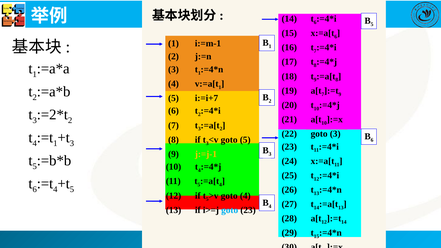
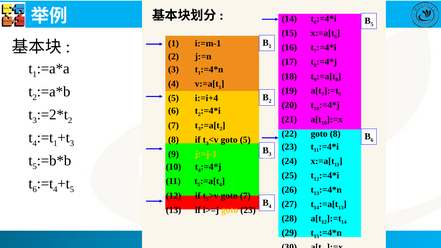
i:=i+7: i:=i+7 -> i:=i+4
goto 3: 3 -> 8
goto 4: 4 -> 7
goto at (230, 210) colour: light blue -> yellow
